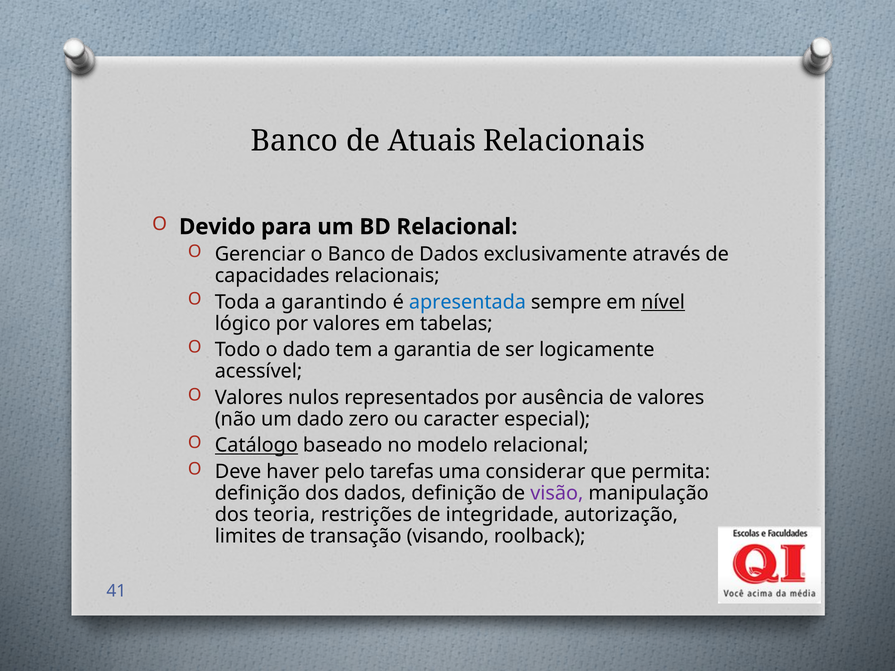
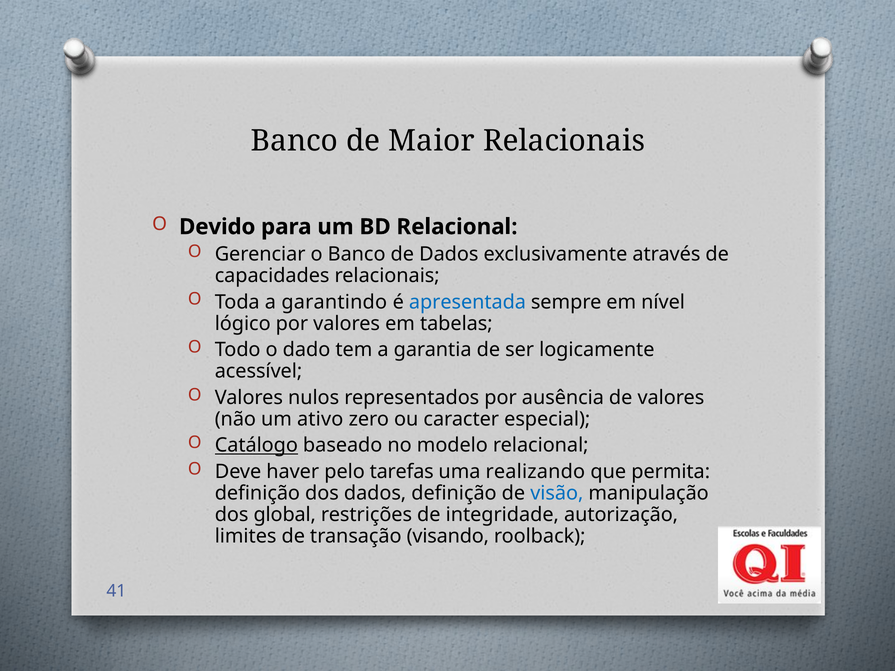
Atuais: Atuais -> Maior
nível underline: present -> none
um dado: dado -> ativo
considerar: considerar -> realizando
visão colour: purple -> blue
teoria: teoria -> global
